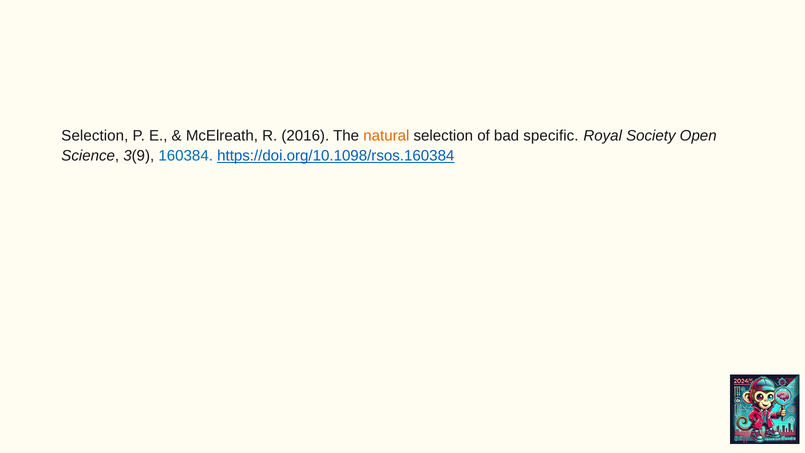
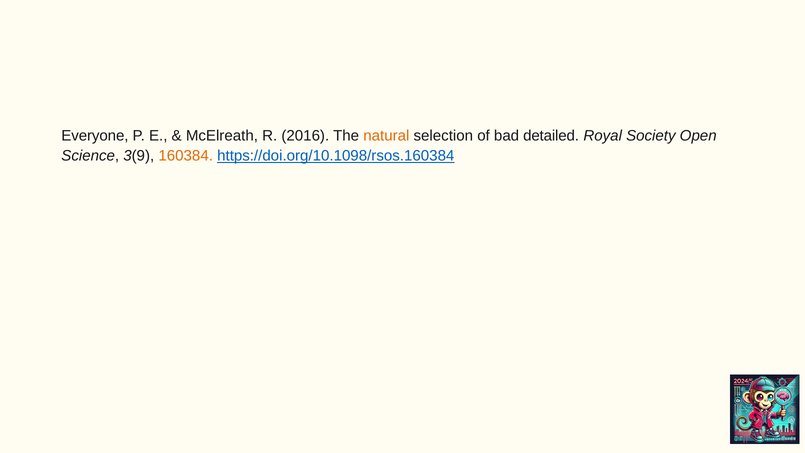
Selection at (95, 136): Selection -> Everyone
specific: specific -> detailed
160384 colour: blue -> orange
